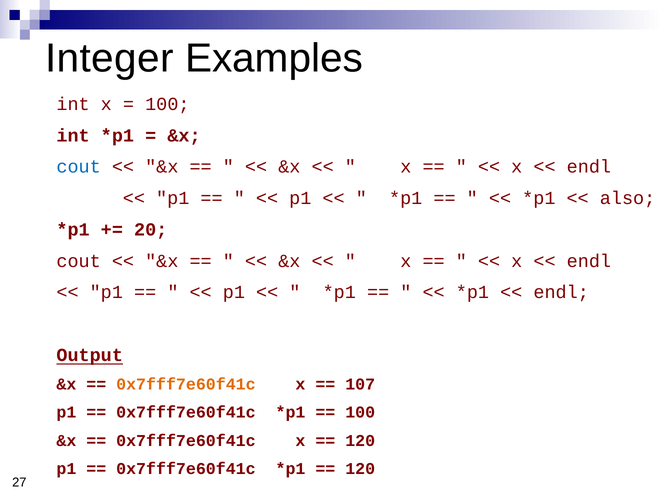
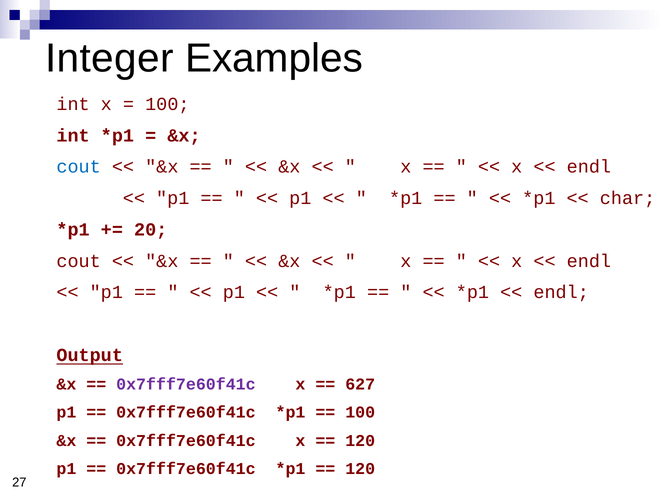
also: also -> char
0x7fff7e60f41c at (186, 384) colour: orange -> purple
107: 107 -> 627
